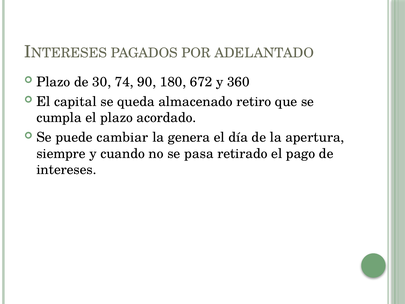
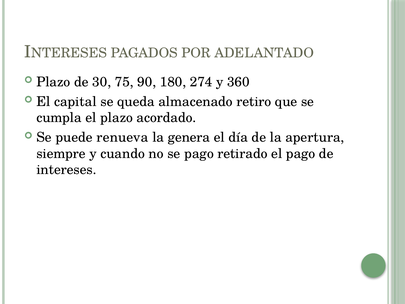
74: 74 -> 75
672: 672 -> 274
cambiar: cambiar -> renueva
se pasa: pasa -> pago
